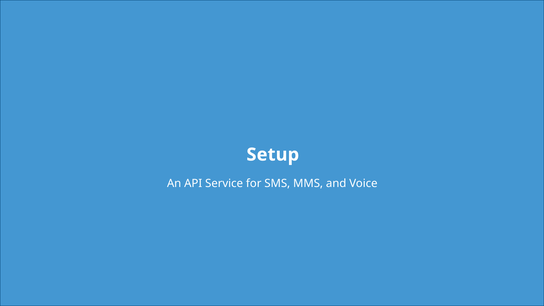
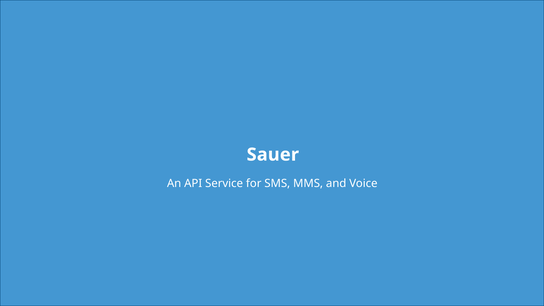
Setup: Setup -> Sauer
